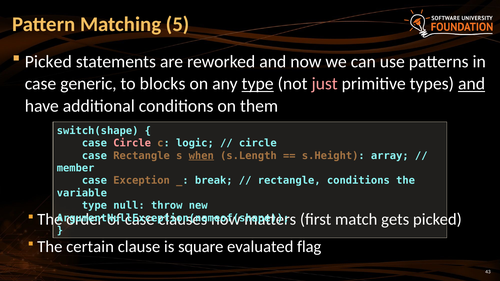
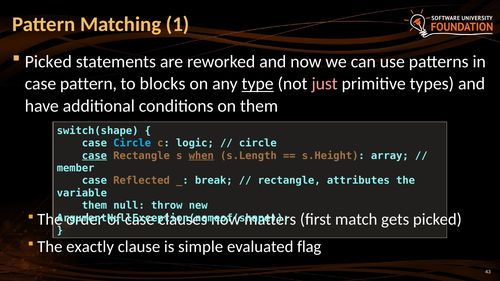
5: 5 -> 1
case generic: generic -> pattern
and at (472, 84) underline: present -> none
Circle at (132, 143) colour: pink -> light blue
case at (94, 156) underline: none -> present
Exception: Exception -> Reflected
rectangle conditions: conditions -> attributes
type at (94, 206): type -> them
certain: certain -> exactly
square: square -> simple
